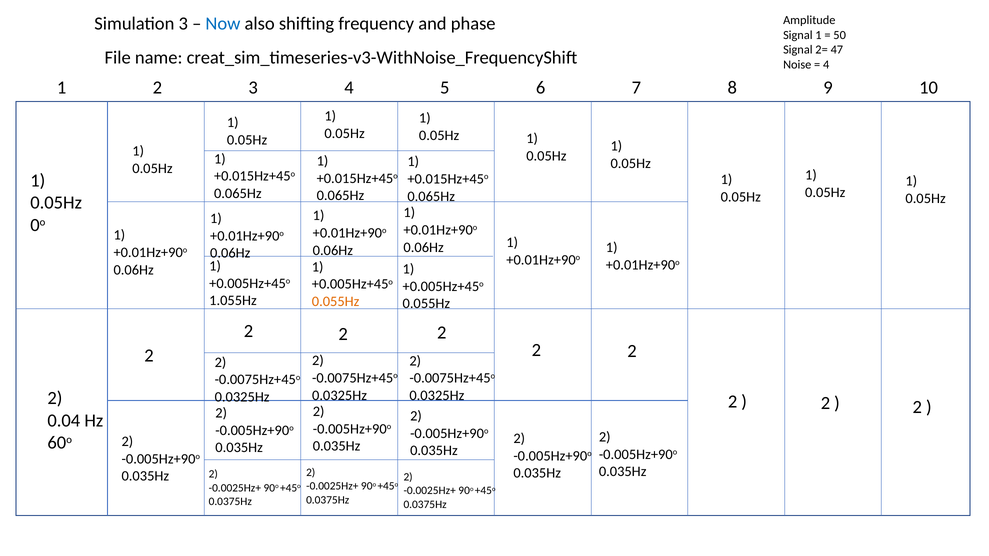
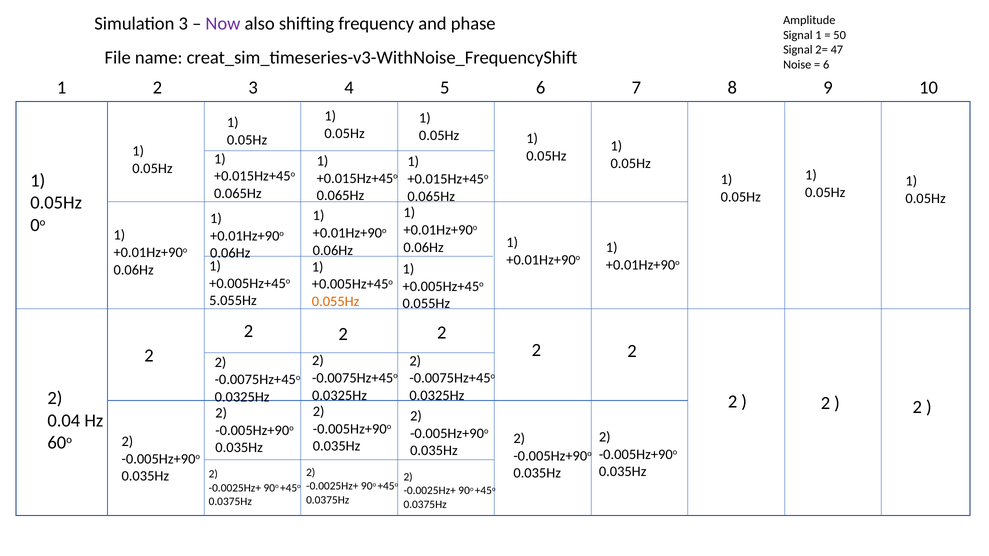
Now colour: blue -> purple
4 at (826, 65): 4 -> 6
1.055Hz: 1.055Hz -> 5.055Hz
